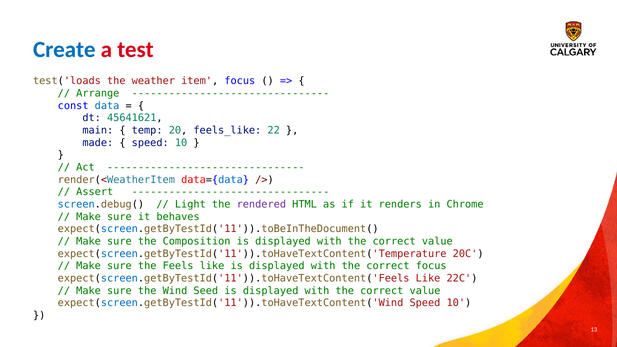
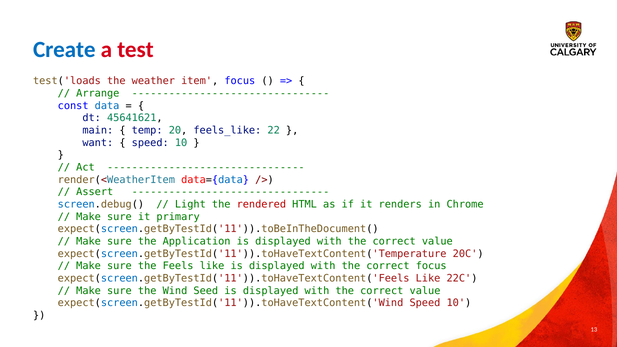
made: made -> want
rendered colour: purple -> red
behaves: behaves -> primary
Composition: Composition -> Application
